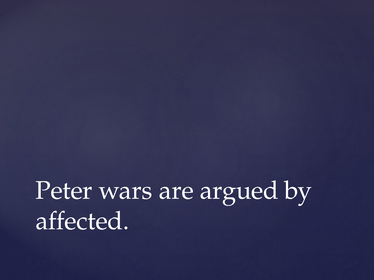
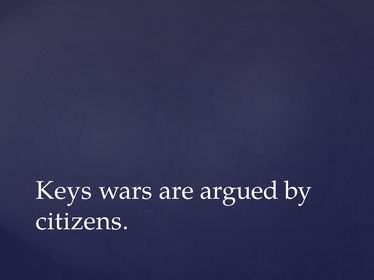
Peter: Peter -> Keys
affected: affected -> citizens
